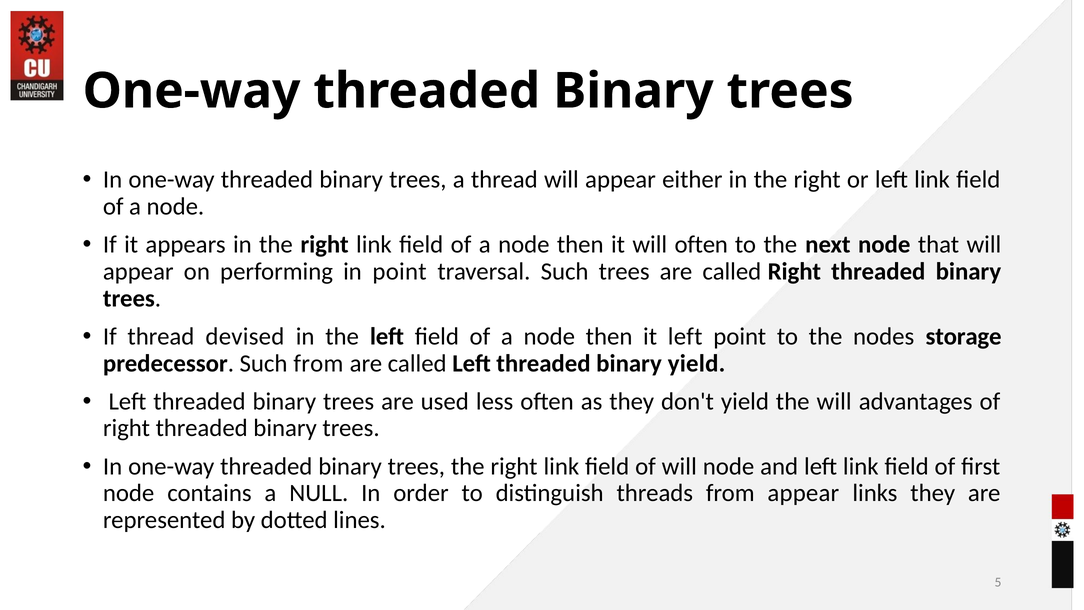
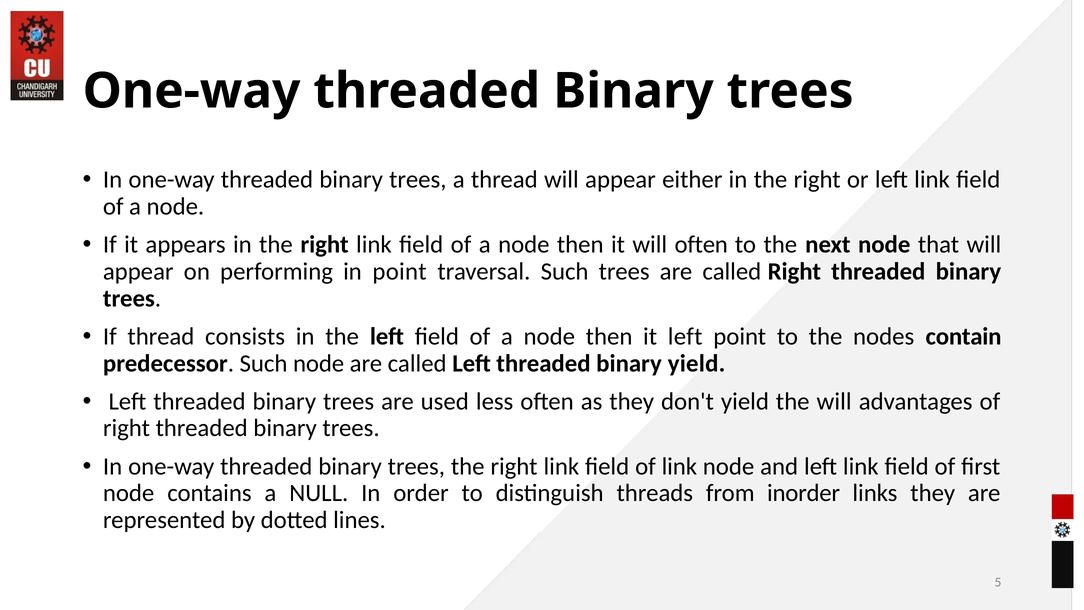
devised: devised -> consists
storage: storage -> contain
Such from: from -> node
of will: will -> link
from appear: appear -> inorder
